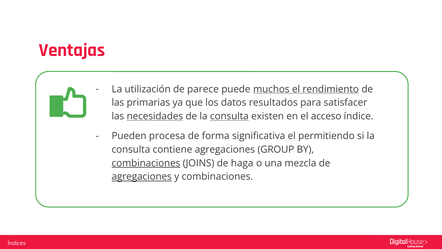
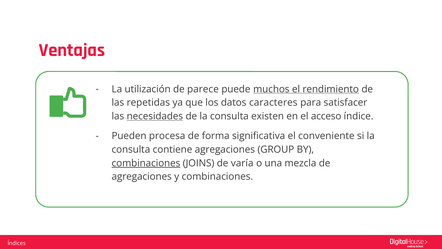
primarias: primarias -> repetidas
resultados: resultados -> caracteres
consulta at (229, 116) underline: present -> none
permitiendo: permitiendo -> conveniente
haga: haga -> varía
agregaciones at (142, 176) underline: present -> none
